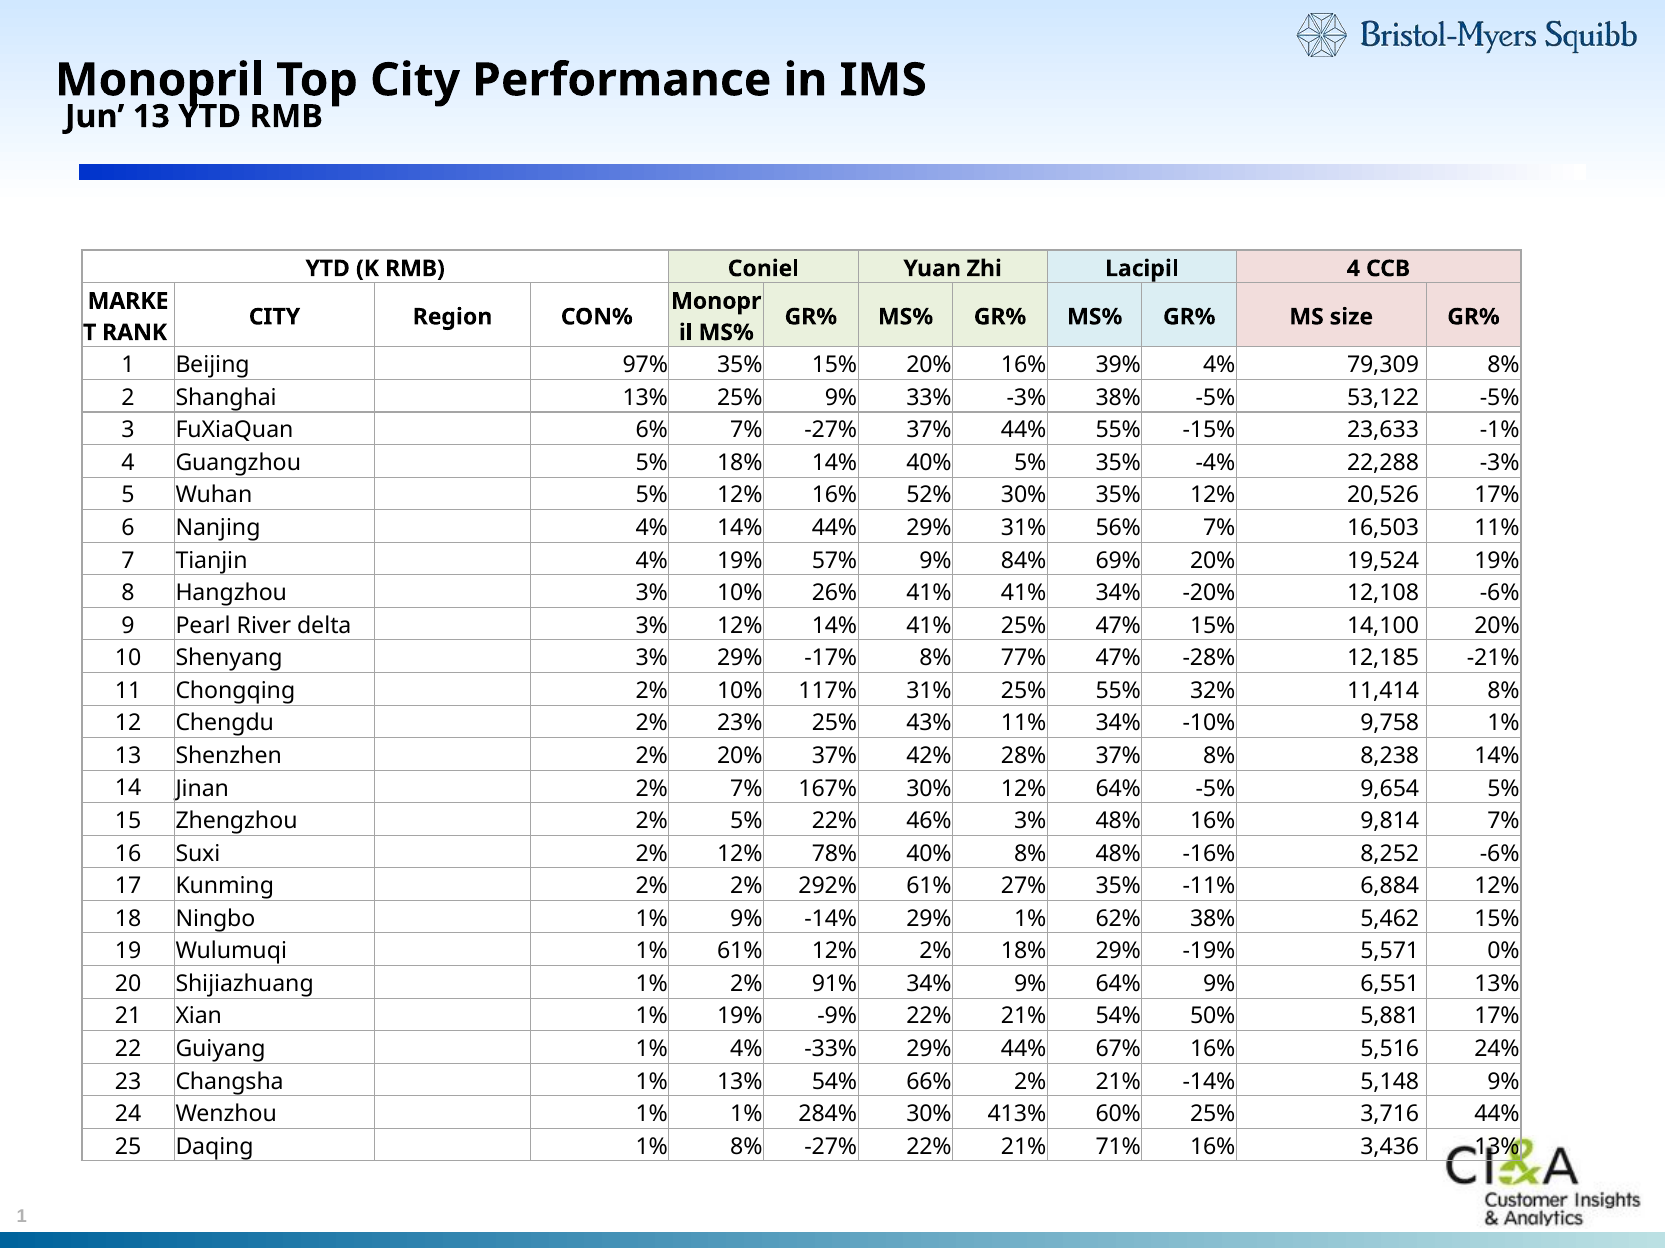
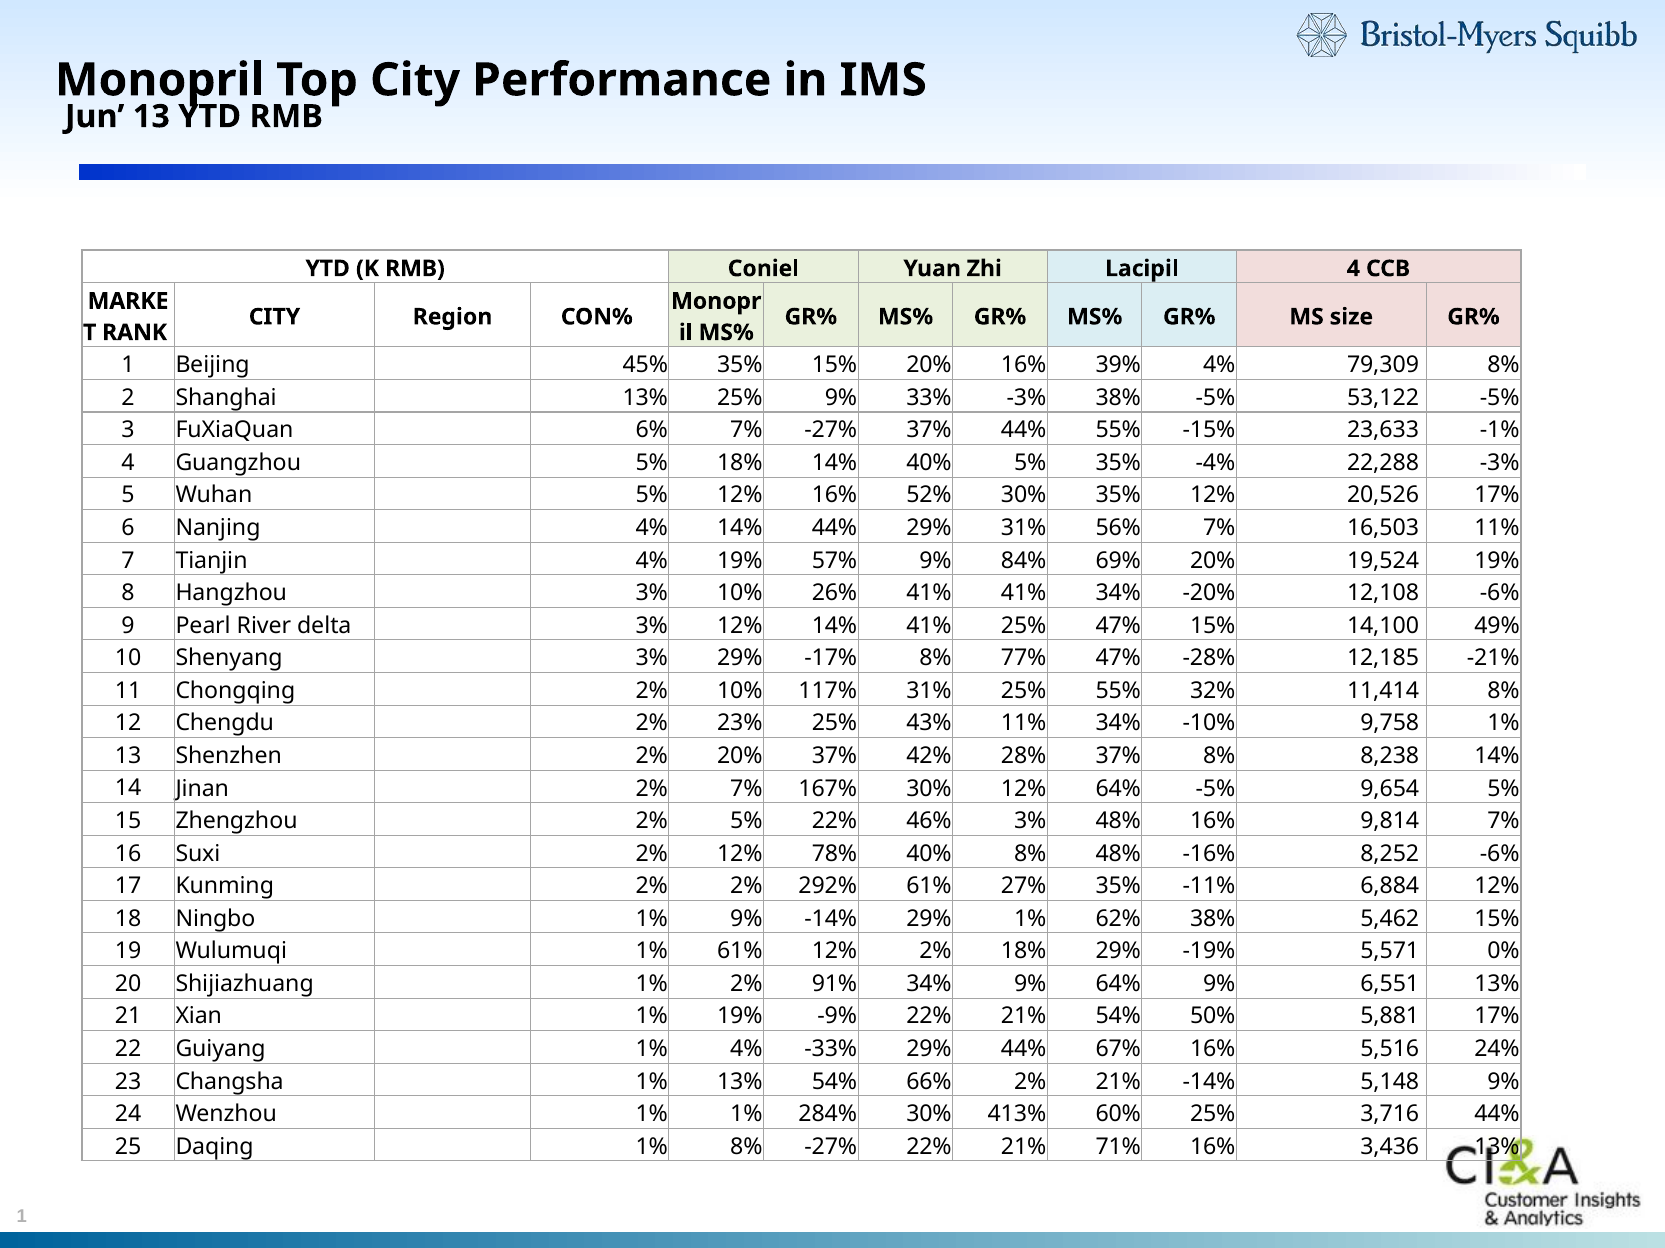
97%: 97% -> 45%
14,100 20%: 20% -> 49%
